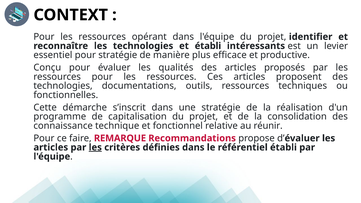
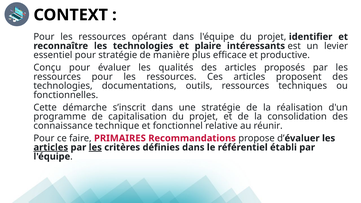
et établi: établi -> plaire
REMARQUE: REMARQUE -> PRIMAIRES
articles at (51, 147) underline: none -> present
